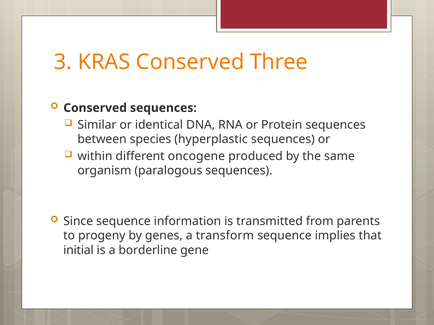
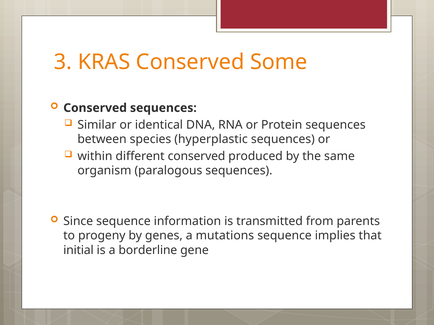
Three: Three -> Some
different oncogene: oncogene -> conserved
transform: transform -> mutations
